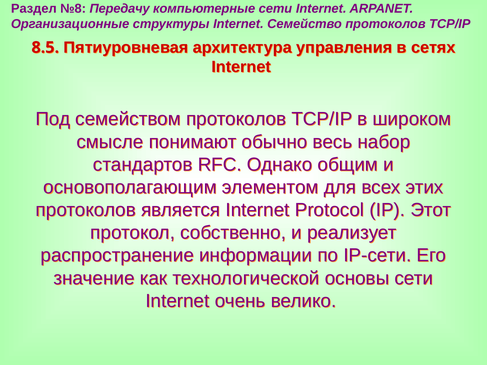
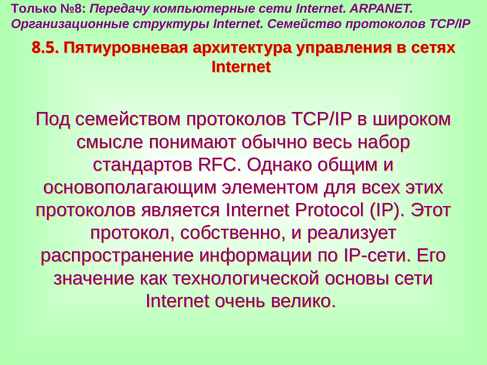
Раздел: Раздел -> Только
